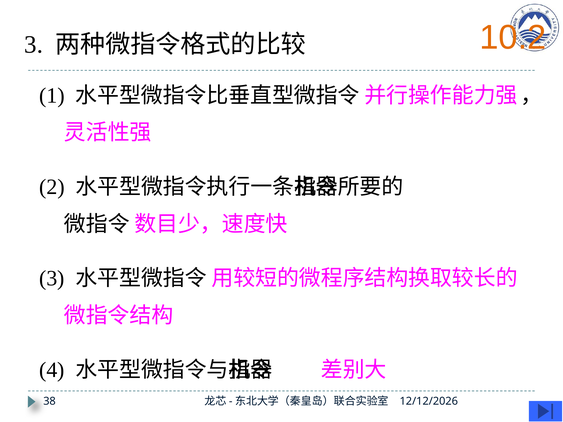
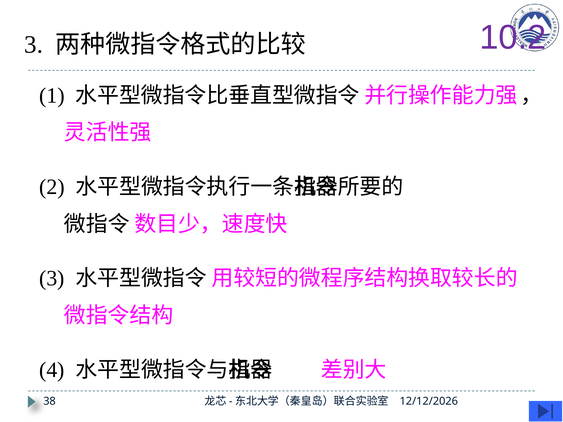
10.2 colour: orange -> purple
